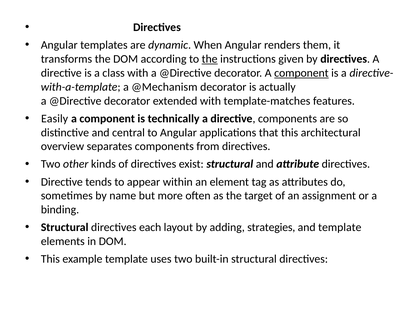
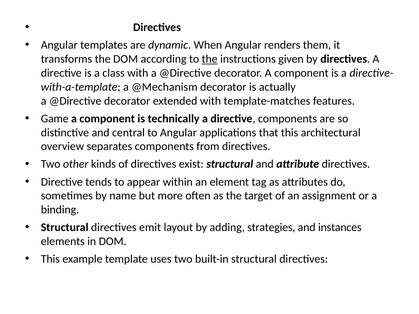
component at (301, 73) underline: present -> none
Easily: Easily -> Game
each: each -> emit
and template: template -> instances
